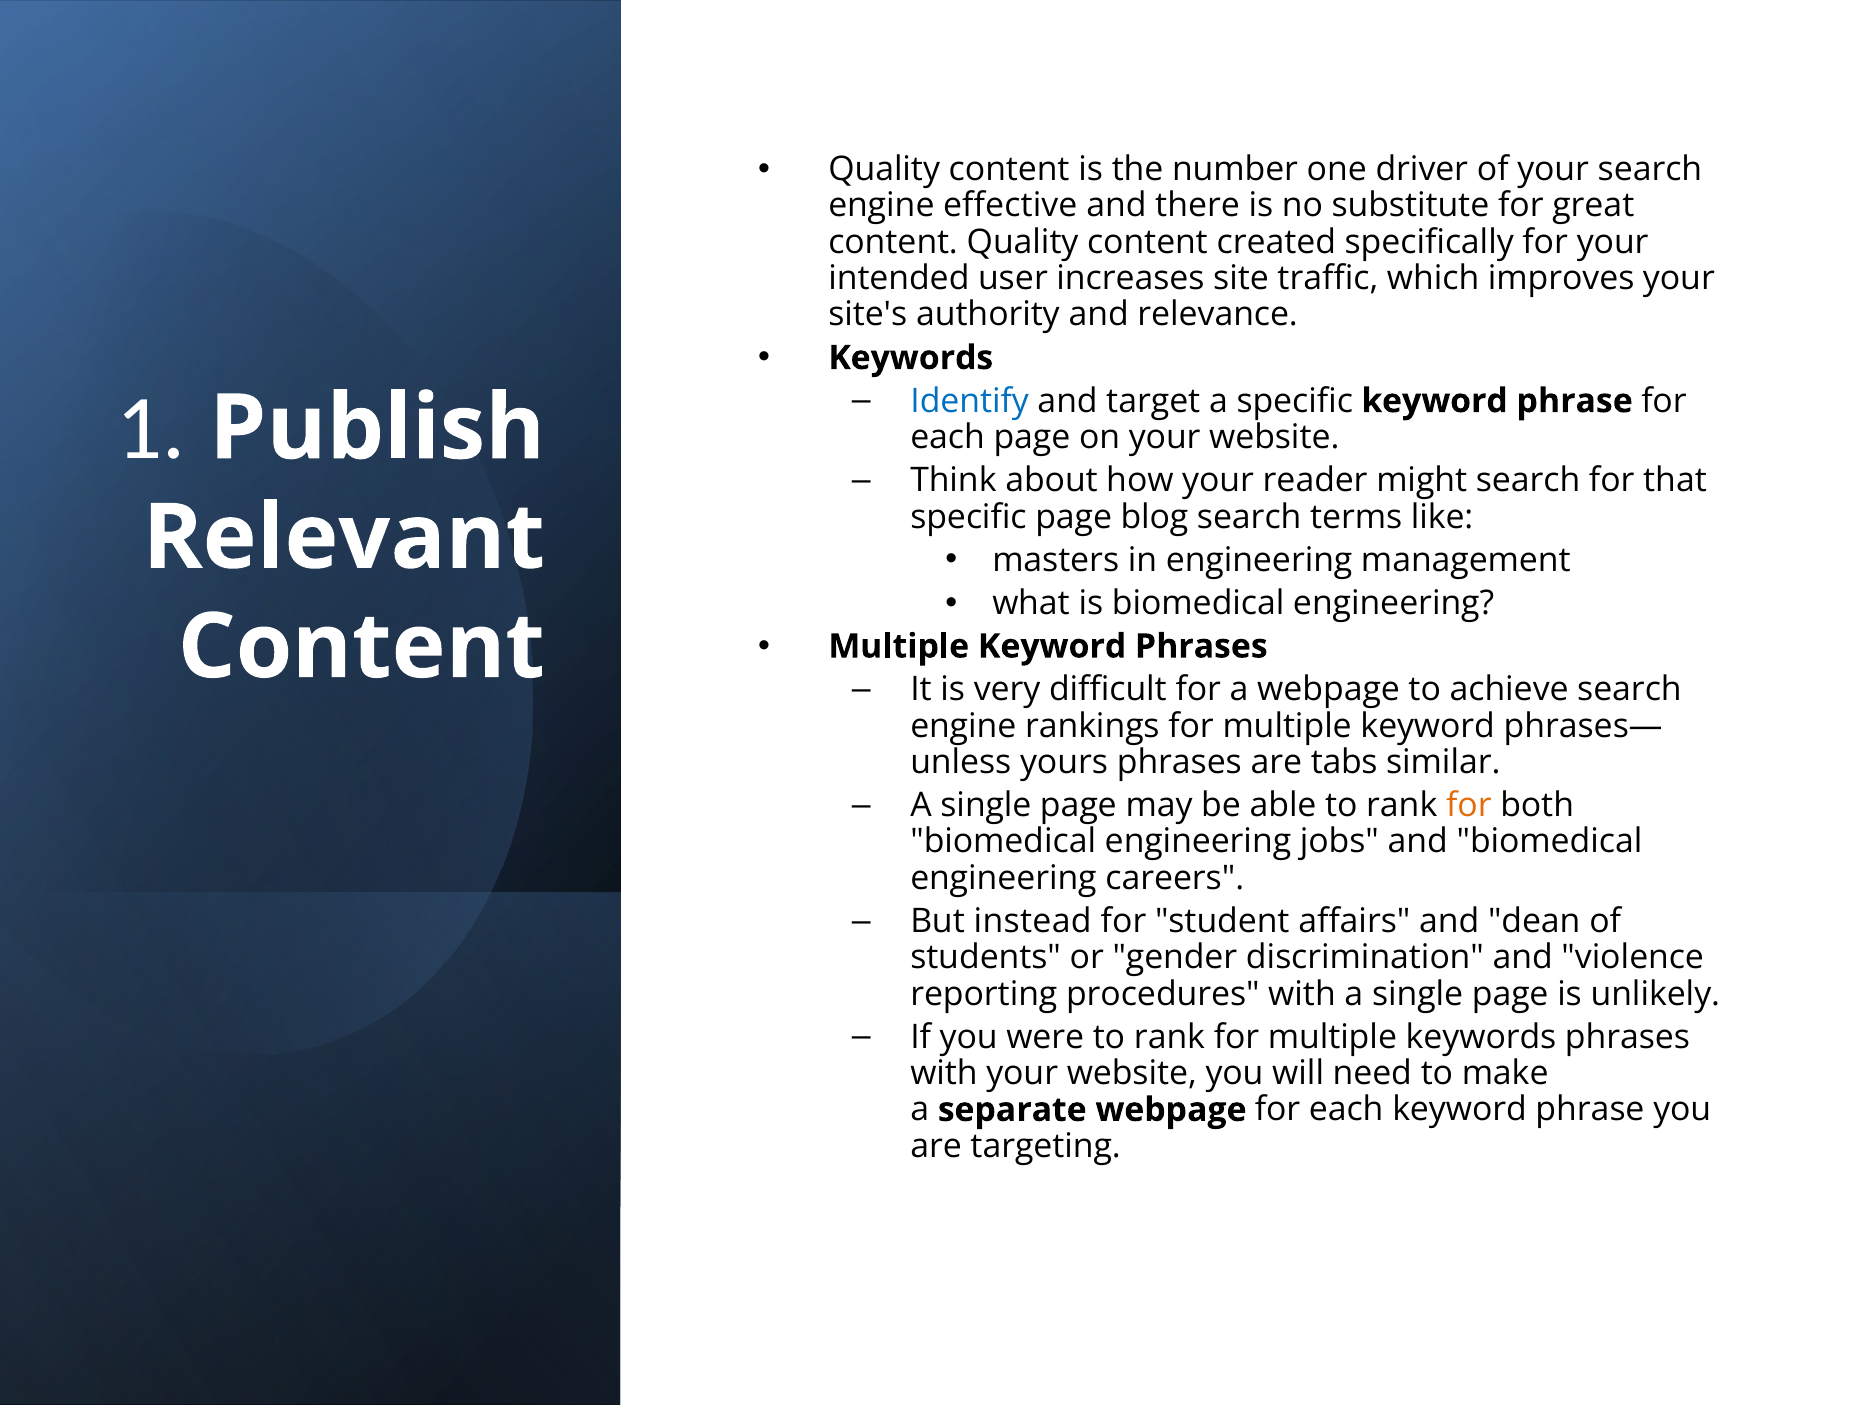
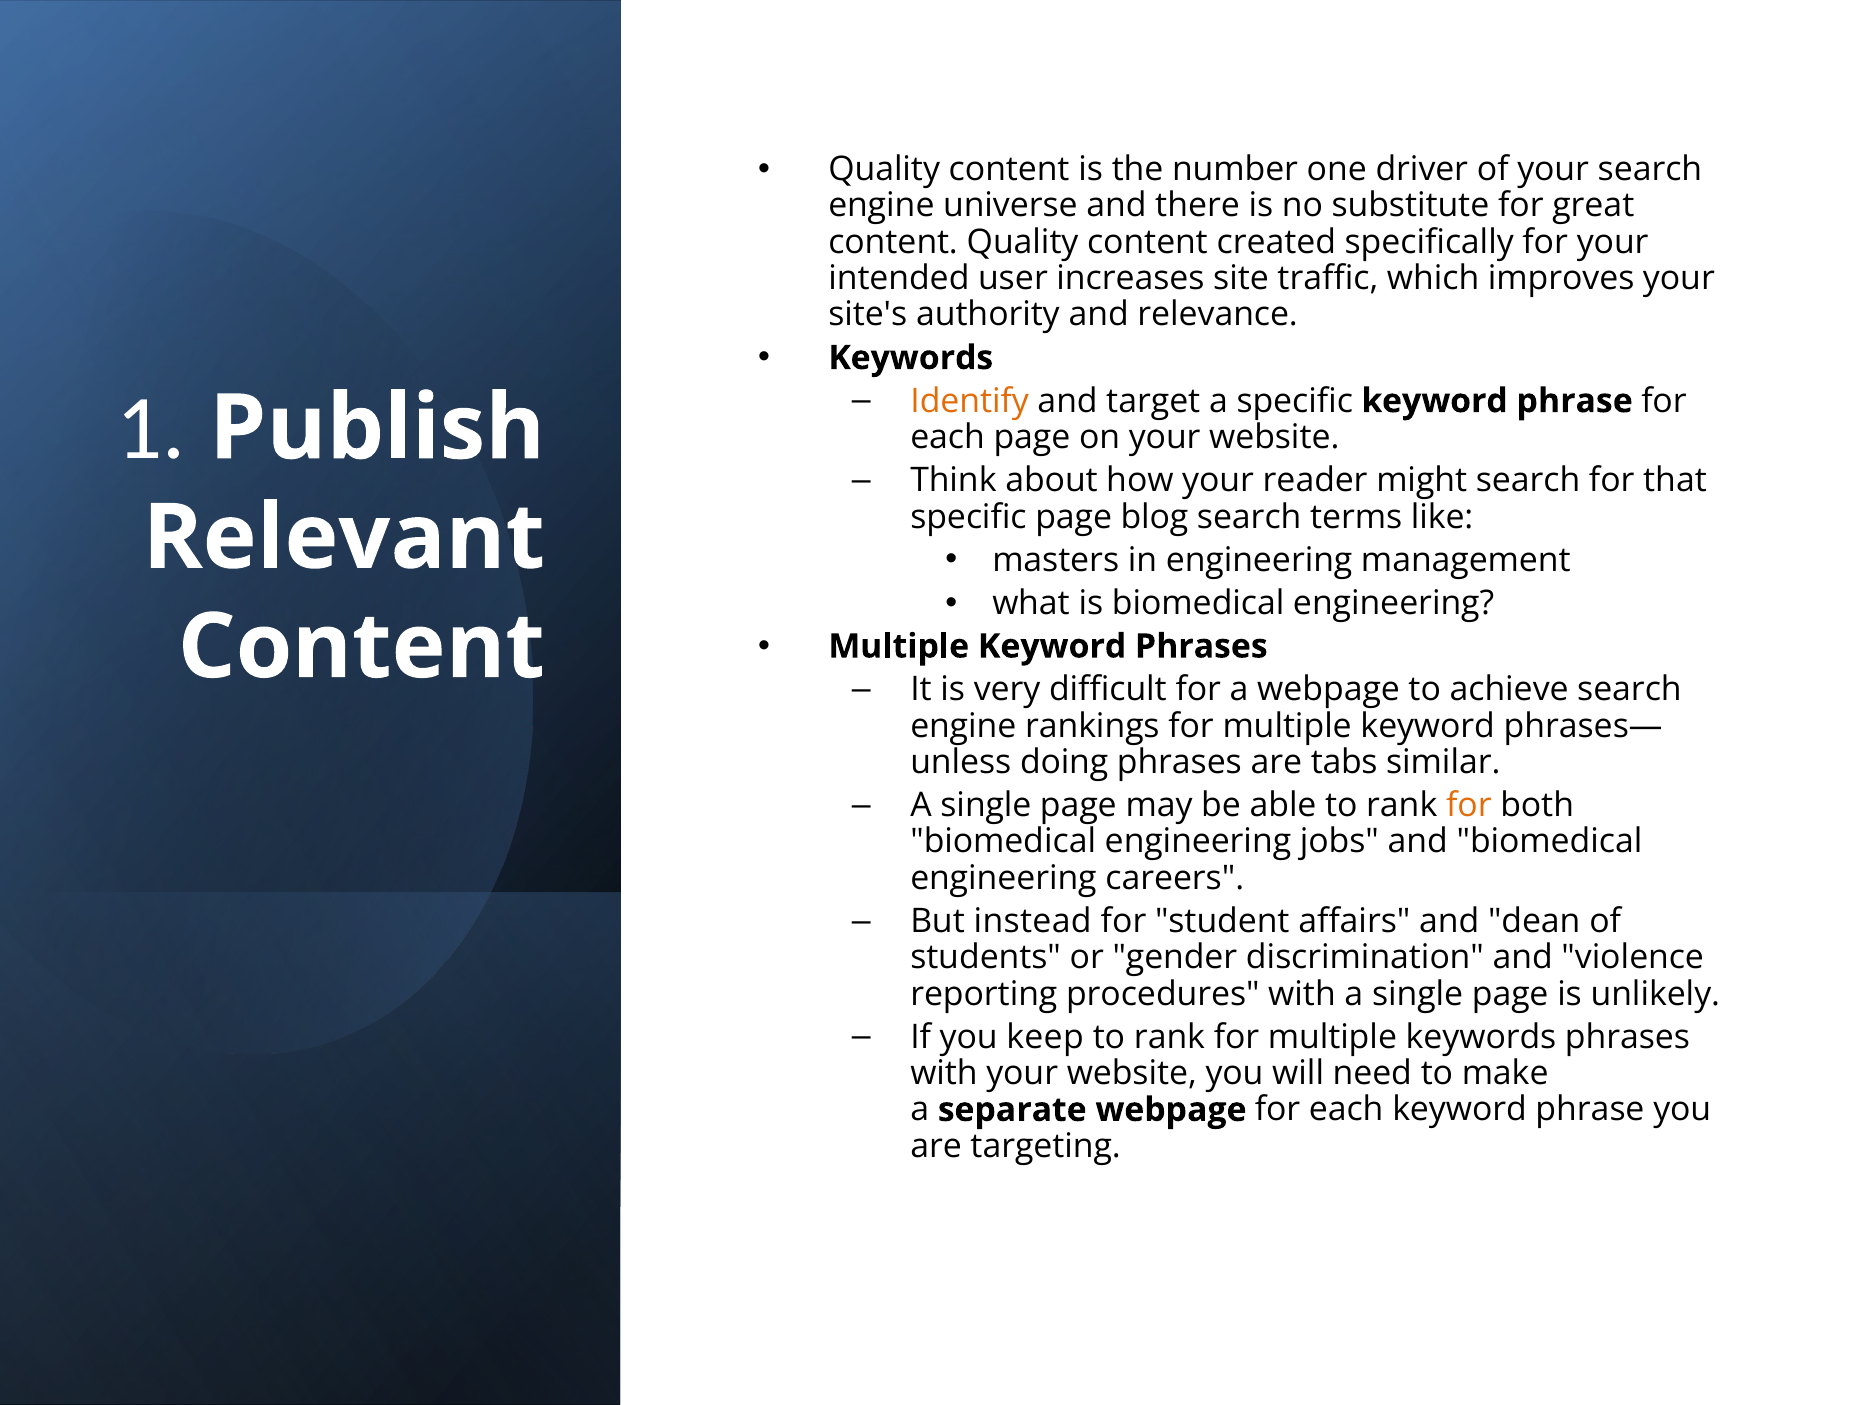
effective: effective -> universe
Identify colour: blue -> orange
yours: yours -> doing
were: were -> keep
